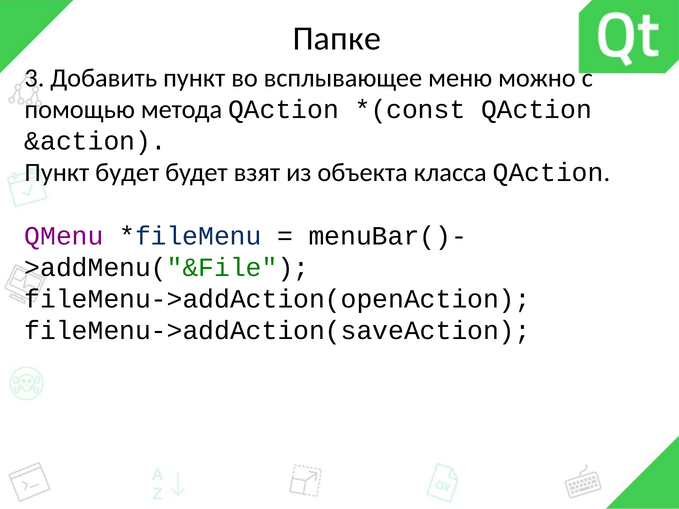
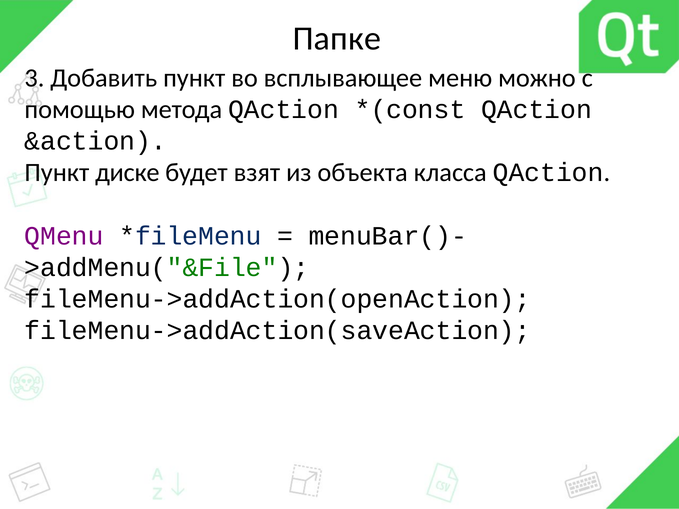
Пункт будет: будет -> диске
